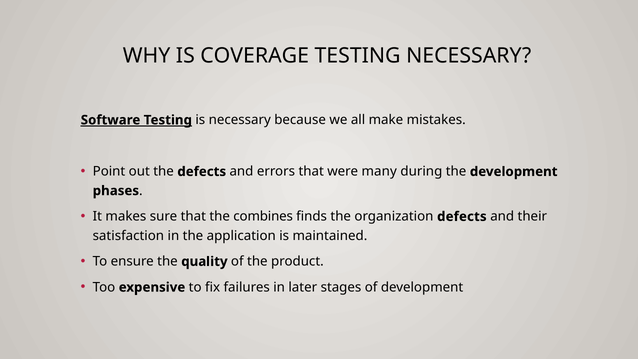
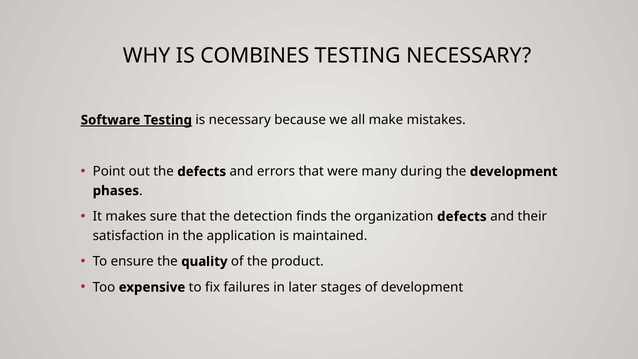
COVERAGE: COVERAGE -> COMBINES
combines: combines -> detection
